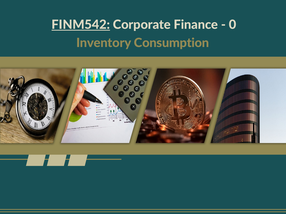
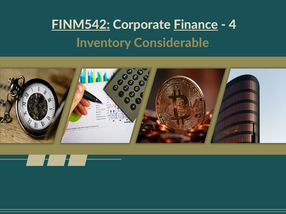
Finance underline: none -> present
0: 0 -> 4
Consumption: Consumption -> Considerable
